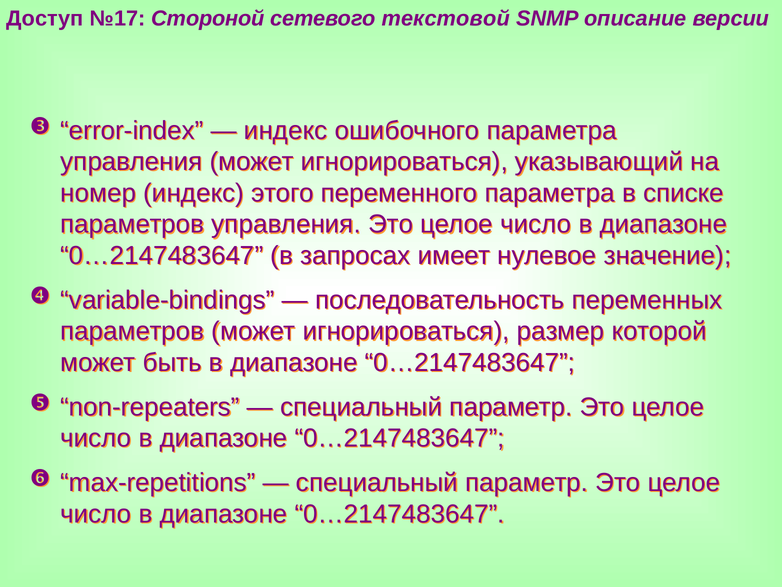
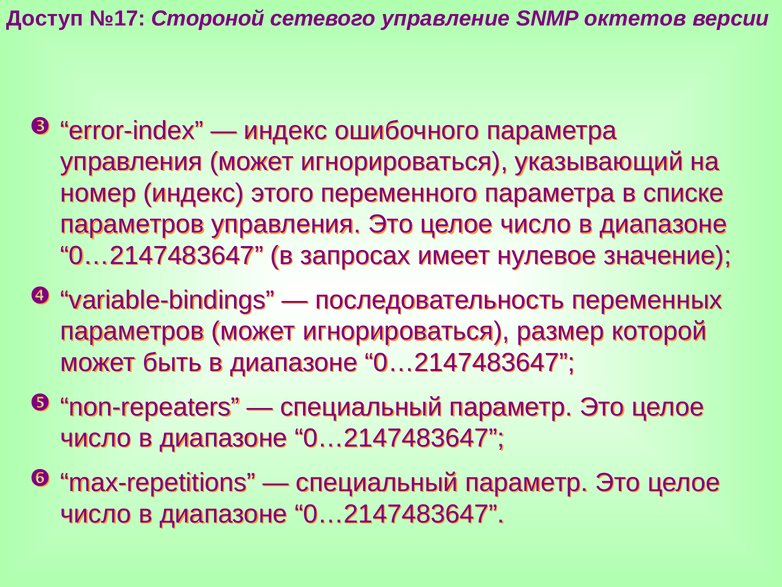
текстовой: текстовой -> управление
описание: описание -> октетов
